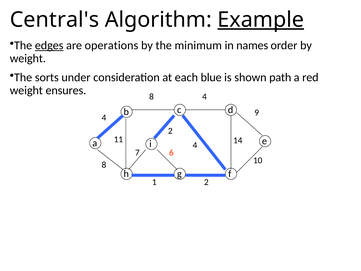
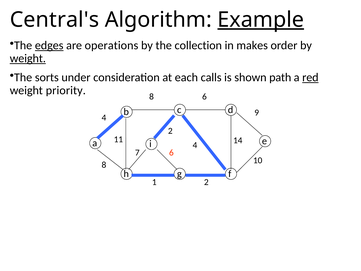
minimum: minimum -> collection
names: names -> makes
weight at (28, 58) underline: none -> present
blue: blue -> calls
red underline: none -> present
ensures: ensures -> priority
8 4: 4 -> 6
